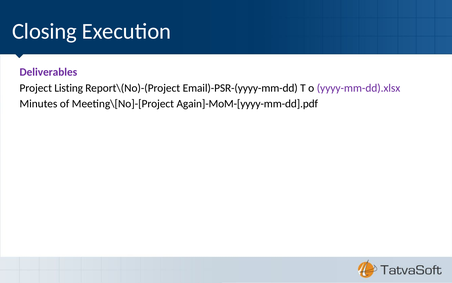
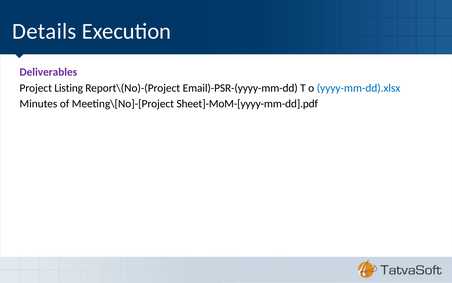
Closing: Closing -> Details
yyyy-mm-dd).xlsx colour: purple -> blue
Again]-MoM-[yyyy-mm-dd].pdf: Again]-MoM-[yyyy-mm-dd].pdf -> Sheet]-MoM-[yyyy-mm-dd].pdf
